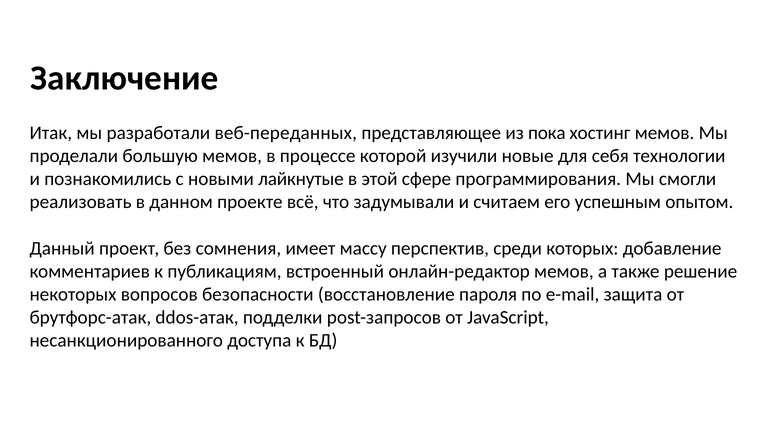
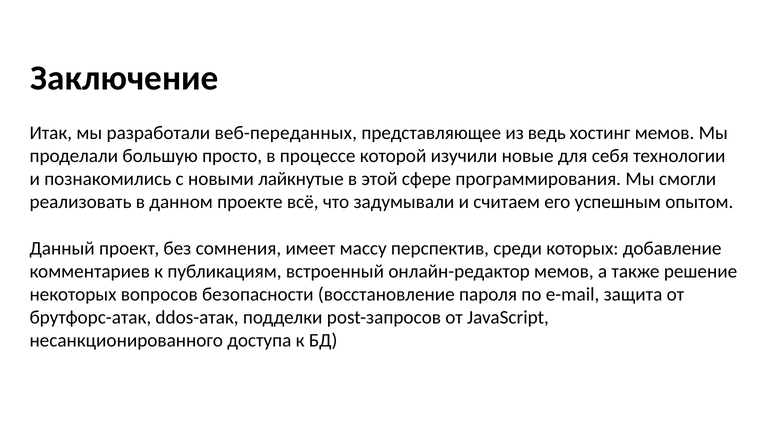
пока: пока -> ведь
большую мемов: мемов -> просто
